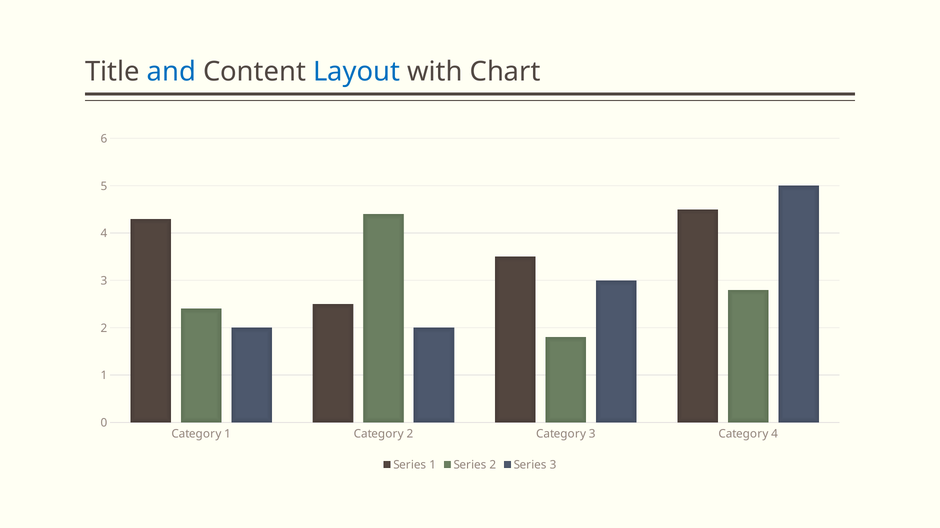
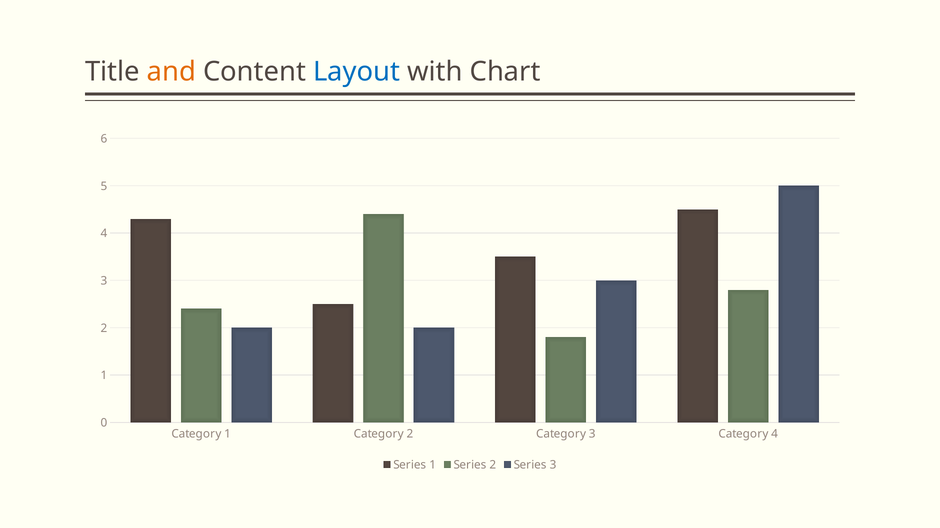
and colour: blue -> orange
